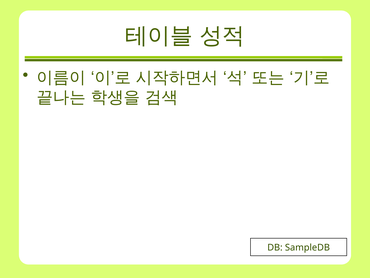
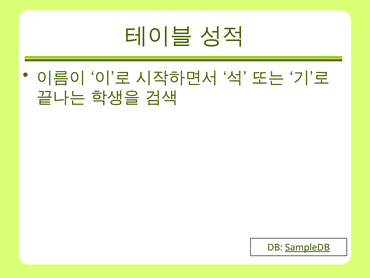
SampleDB underline: none -> present
